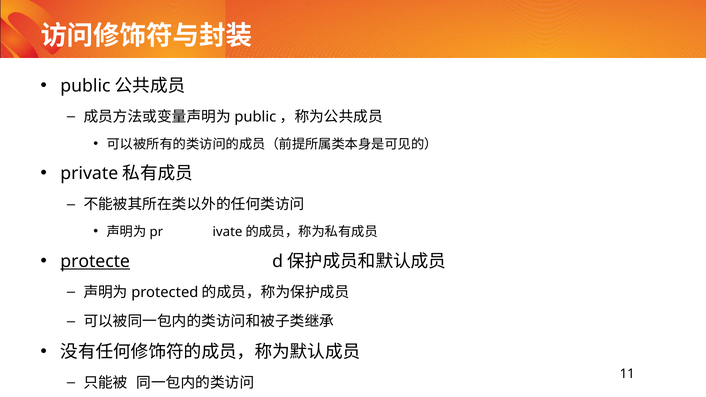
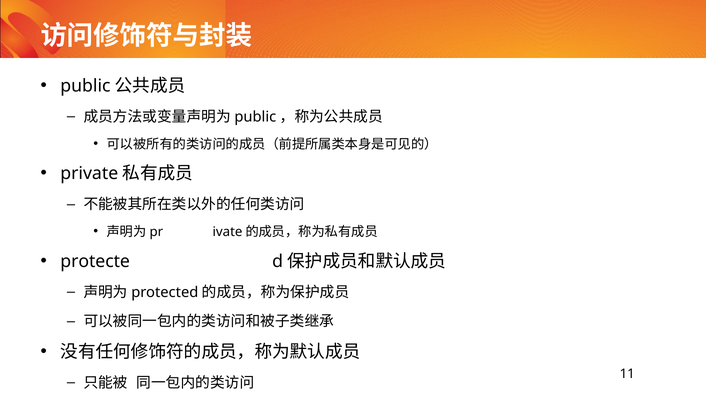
protecte underline: present -> none
